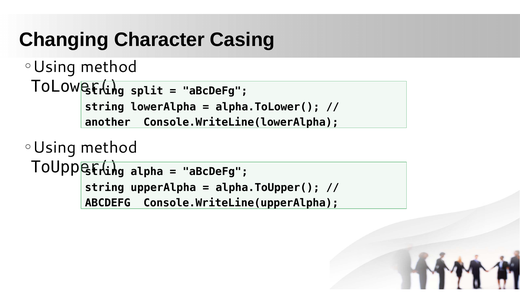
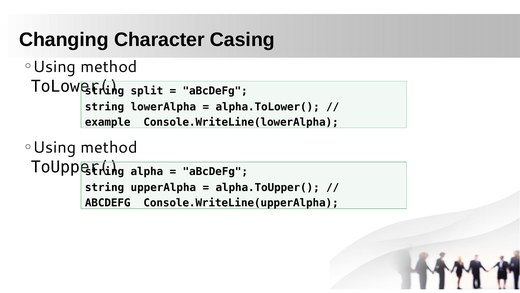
another: another -> example
